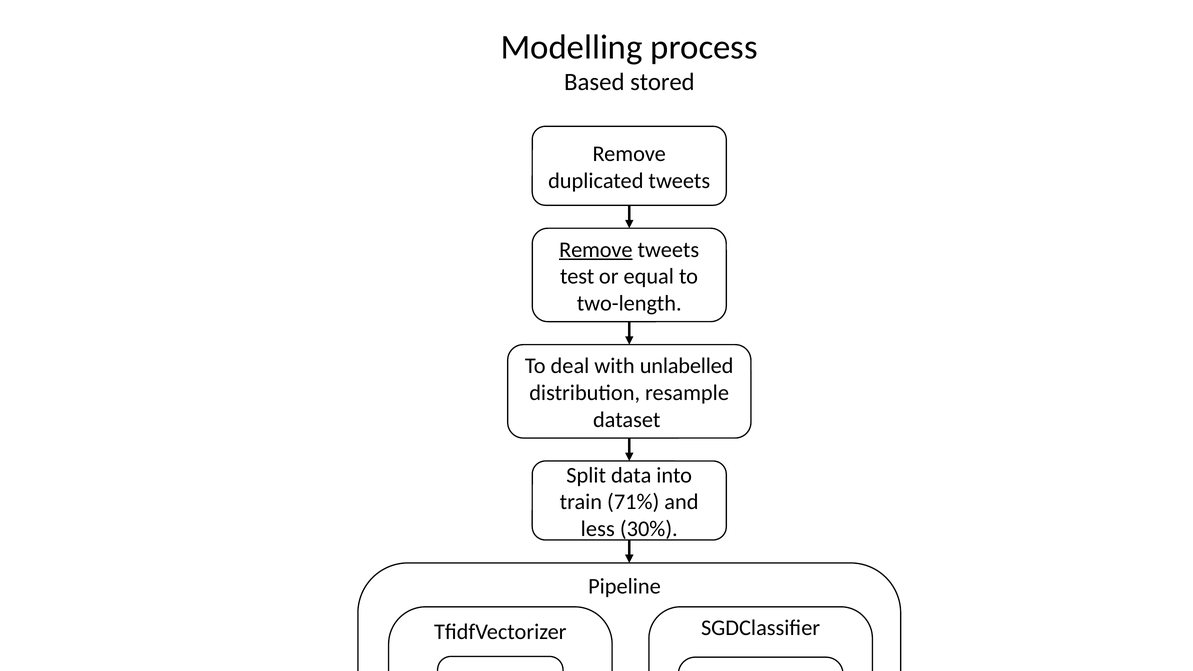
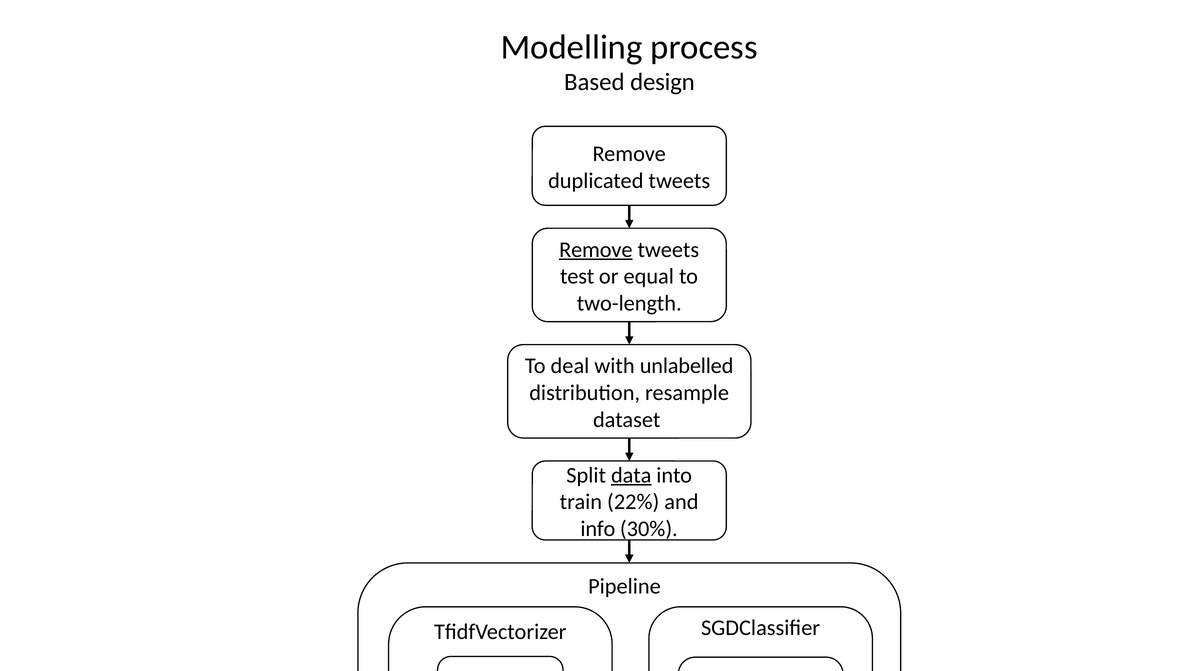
stored: stored -> design
data underline: none -> present
71%: 71% -> 22%
less: less -> info
